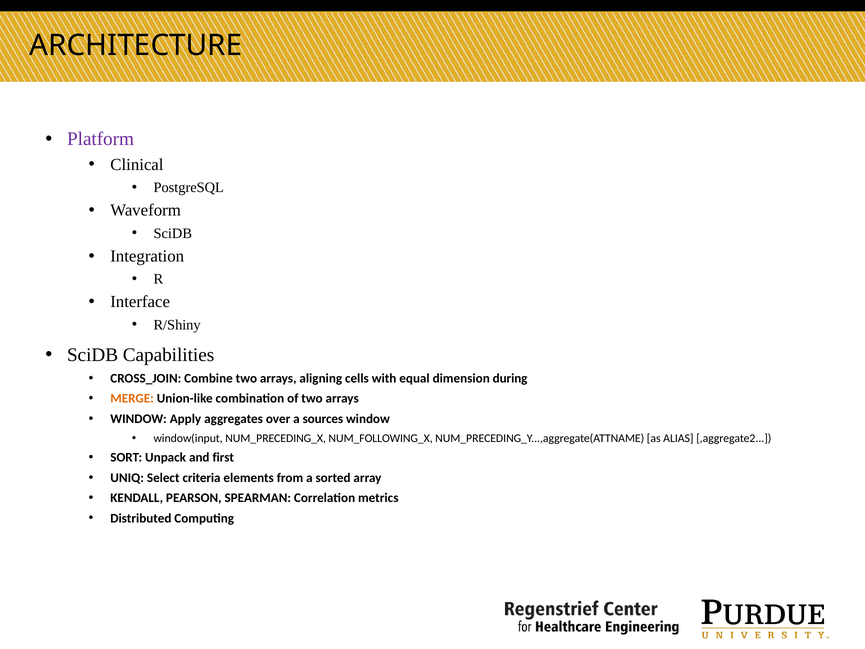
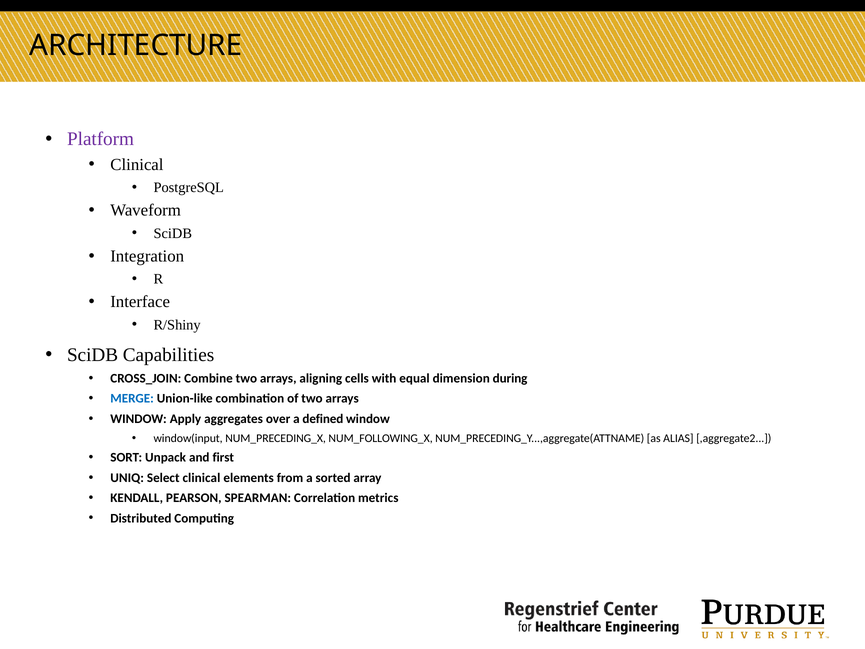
MERGE colour: orange -> blue
sources: sources -> defined
Select criteria: criteria -> clinical
